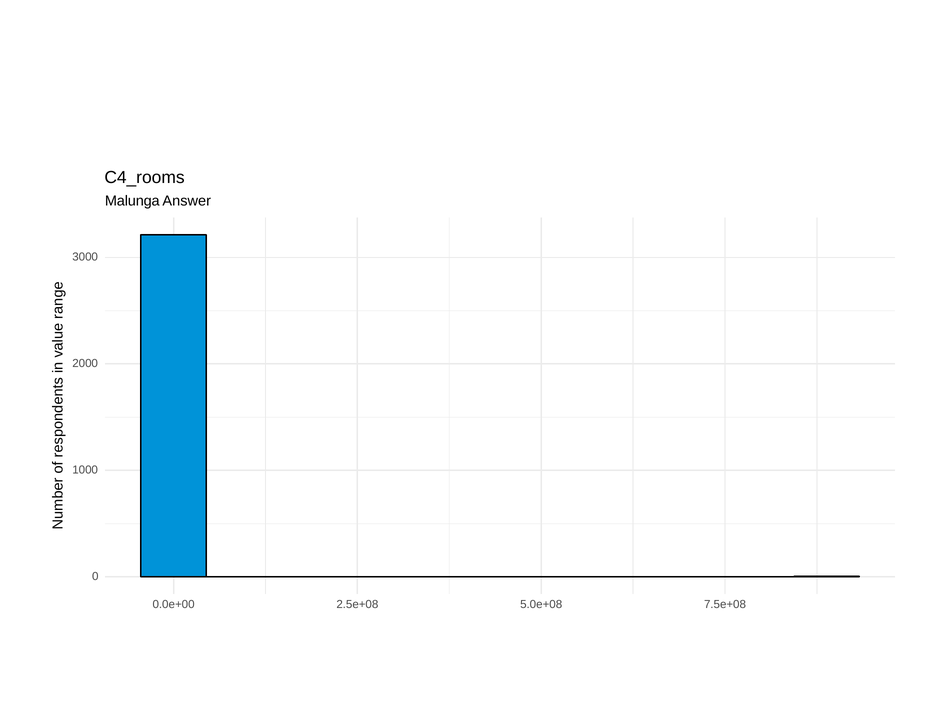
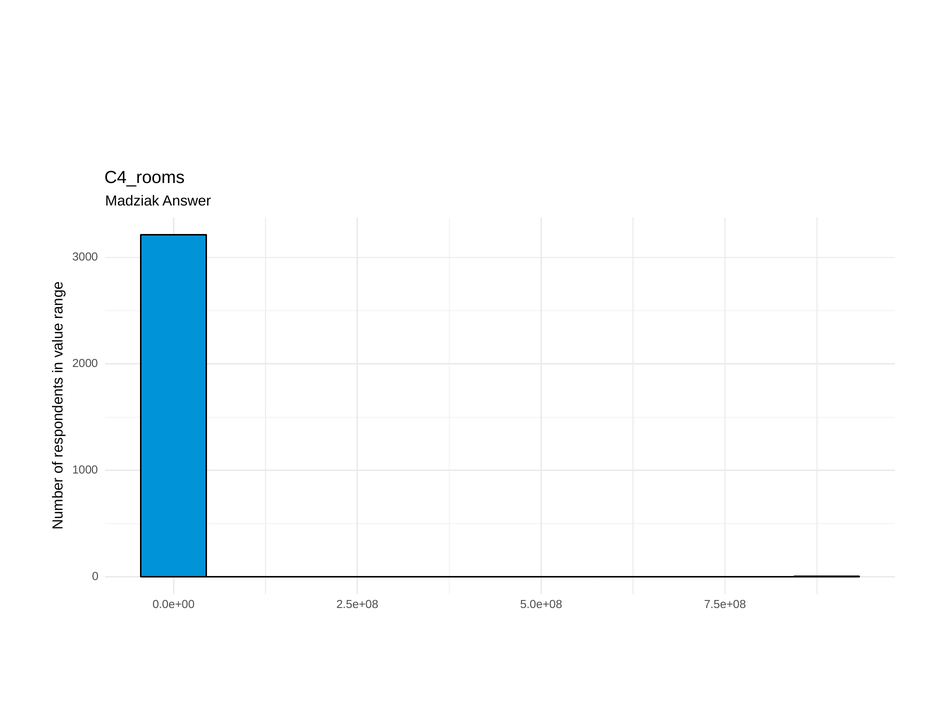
Malunga: Malunga -> Madziak
